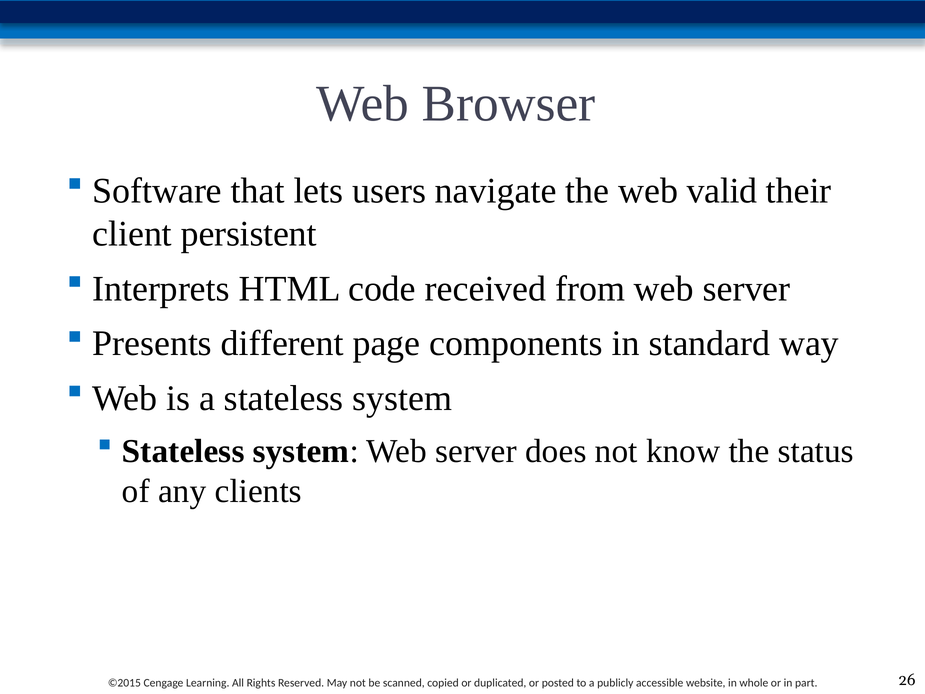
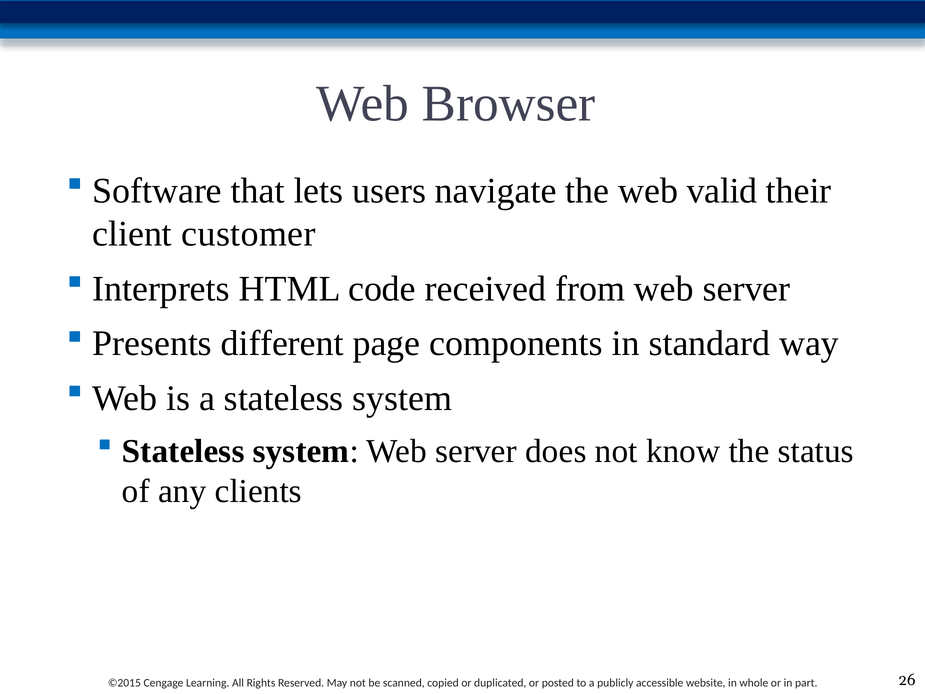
persistent: persistent -> customer
